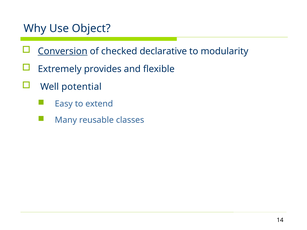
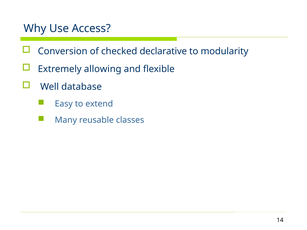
Object: Object -> Access
Conversion underline: present -> none
provides: provides -> allowing
potential: potential -> database
